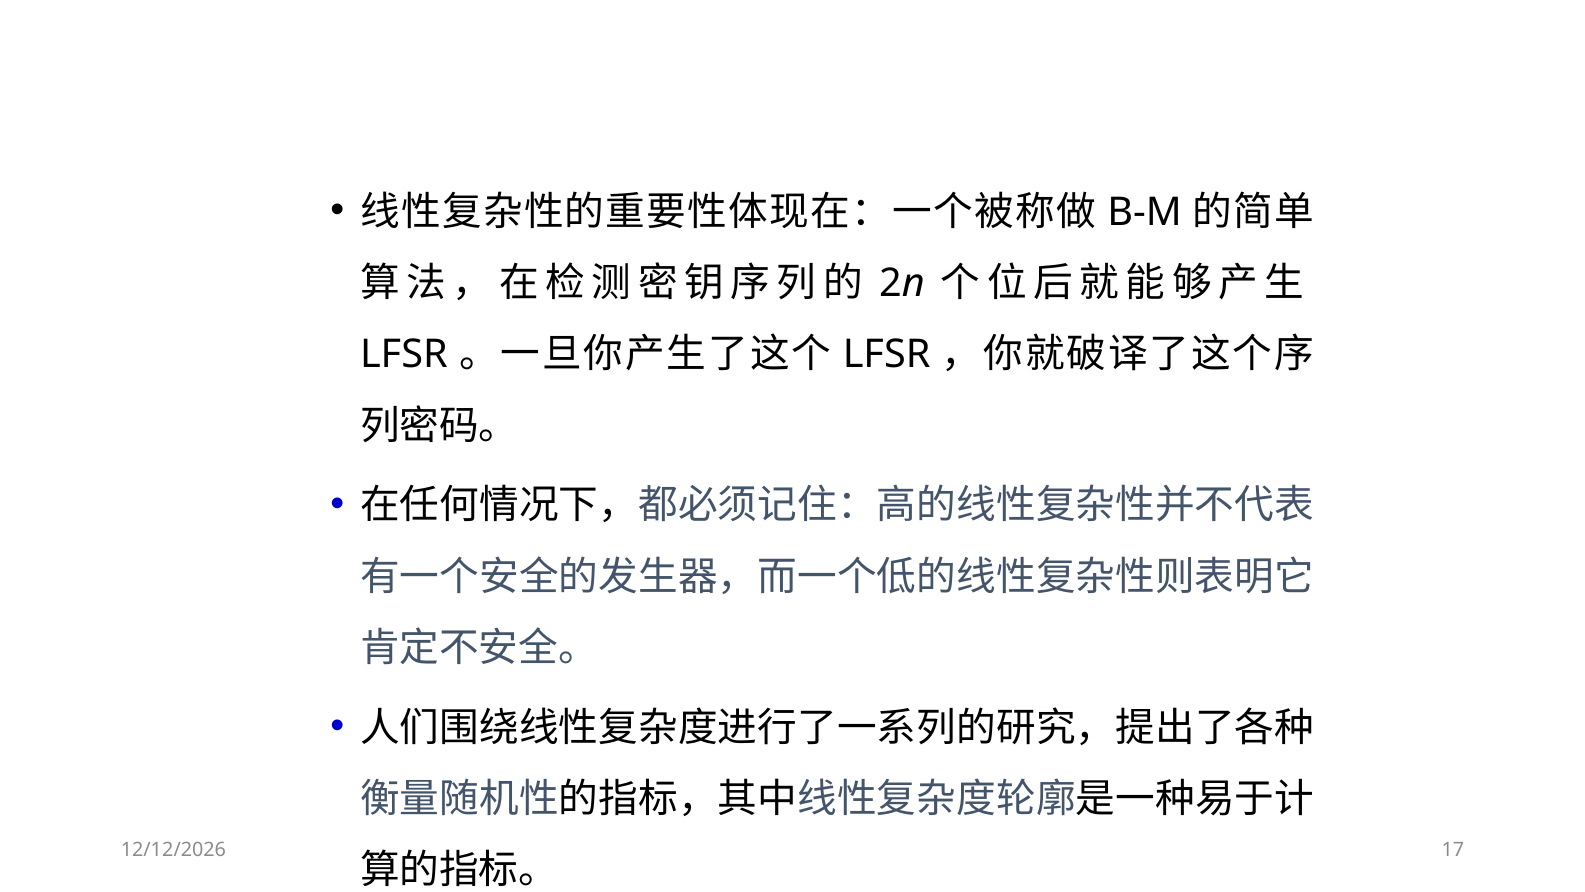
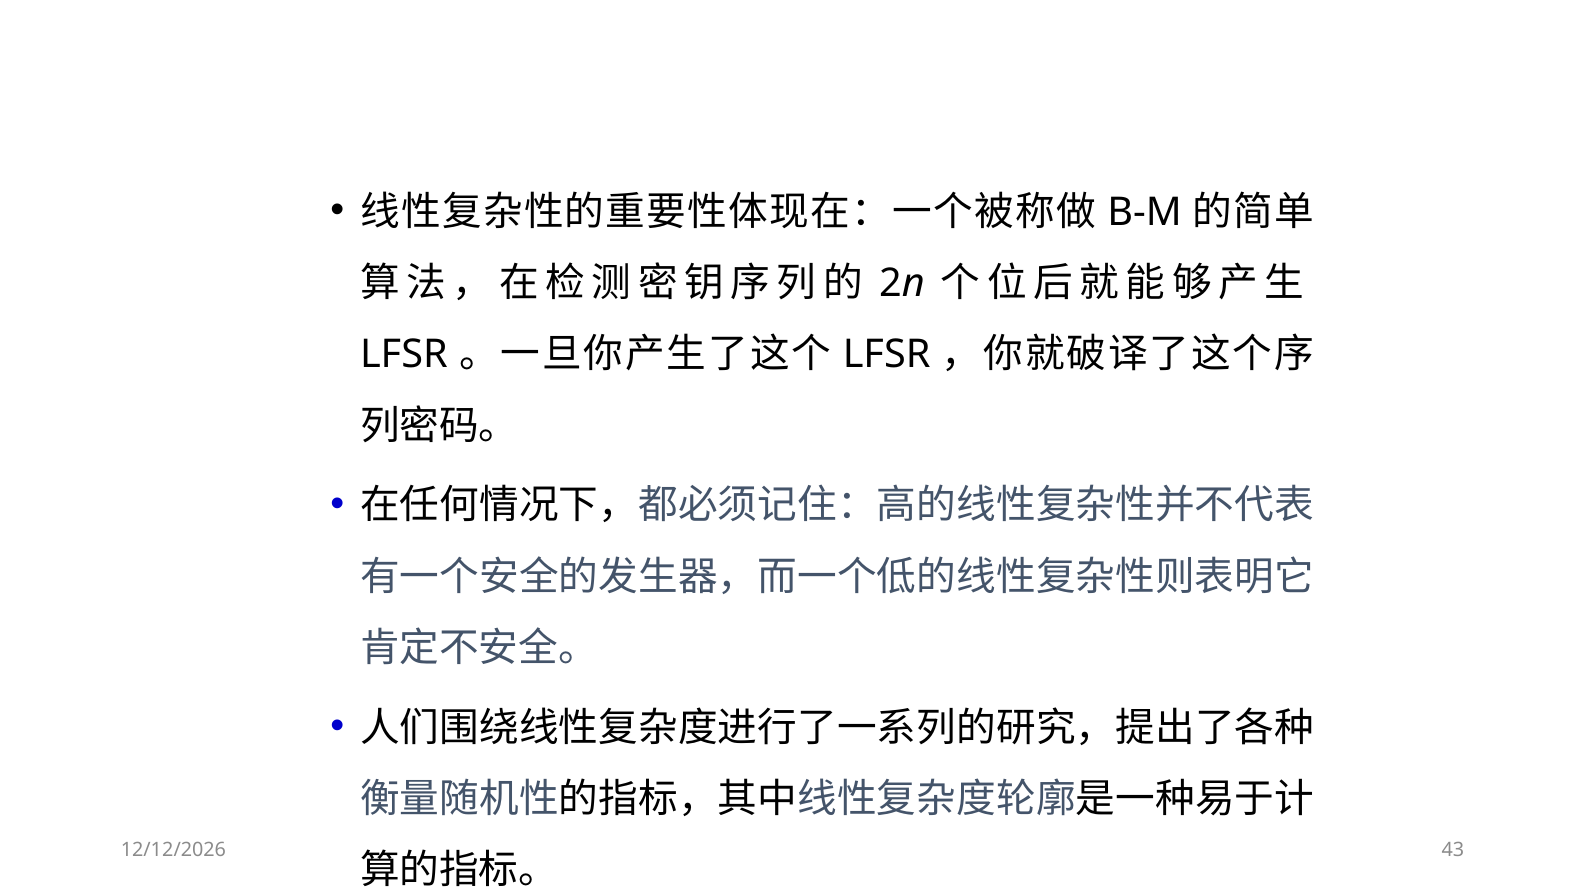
17: 17 -> 43
